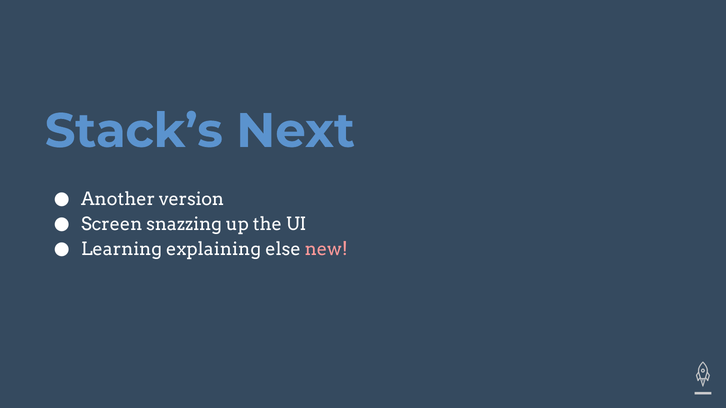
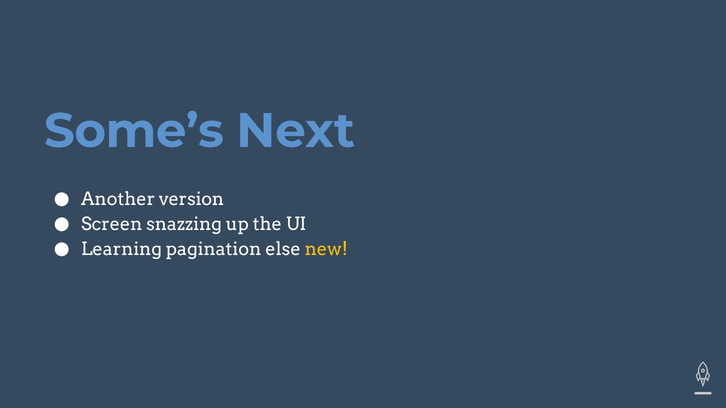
Stack’s: Stack’s -> Some’s
explaining: explaining -> pagination
new colour: pink -> yellow
